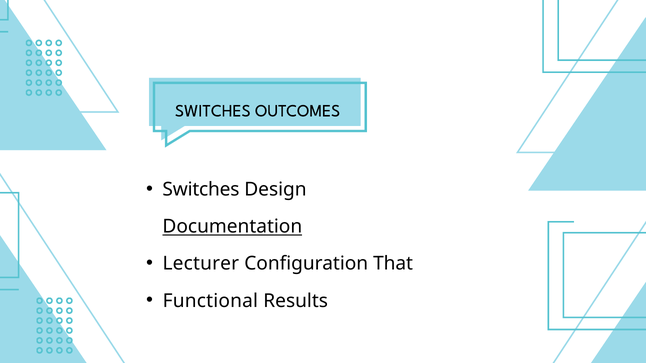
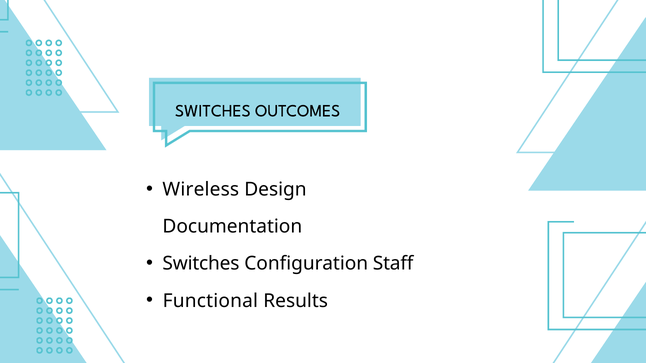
Switches at (201, 190): Switches -> Wireless
Documentation underline: present -> none
Lecturer at (201, 264): Lecturer -> Switches
That: That -> Staff
